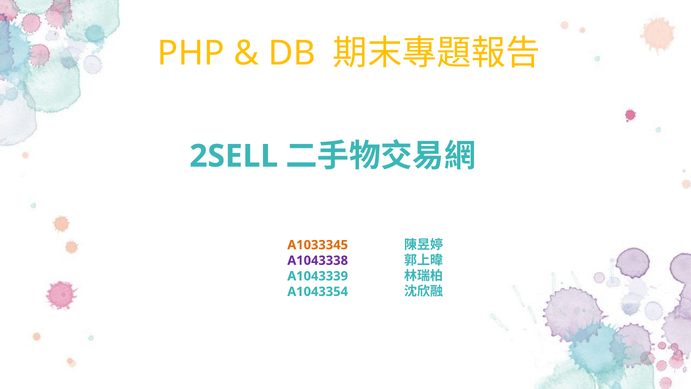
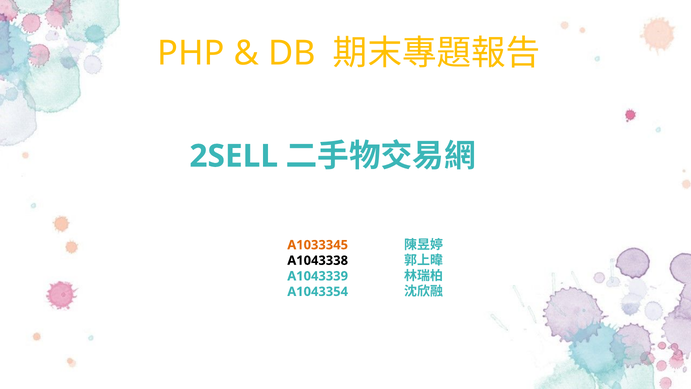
A1043338 colour: purple -> black
